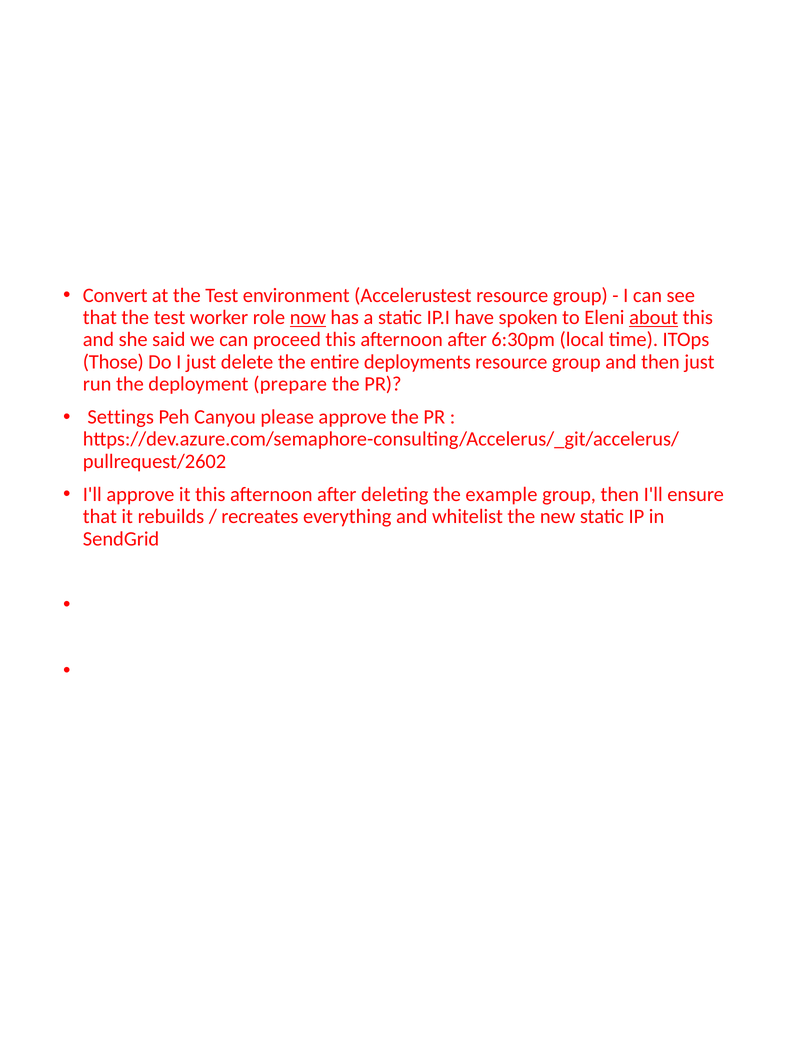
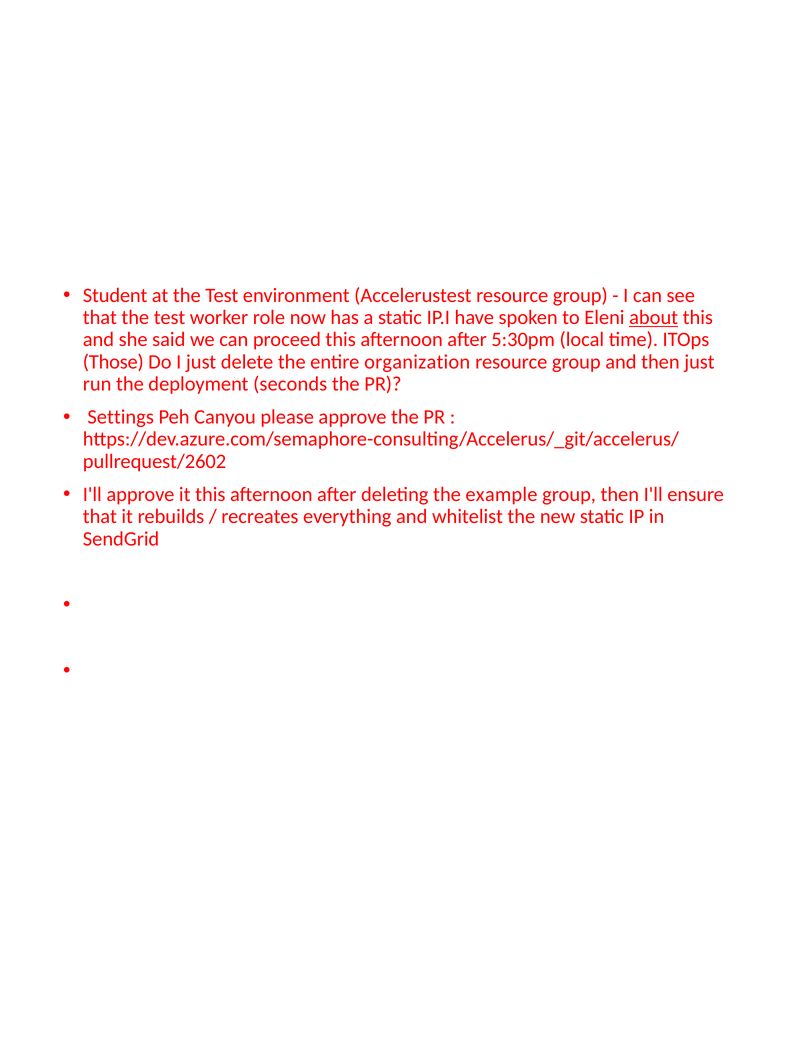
Convert: Convert -> Student
now underline: present -> none
6:30pm: 6:30pm -> 5:30pm
deployments: deployments -> organization
prepare: prepare -> seconds
